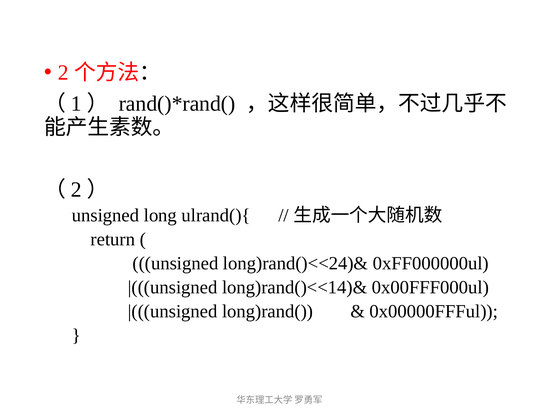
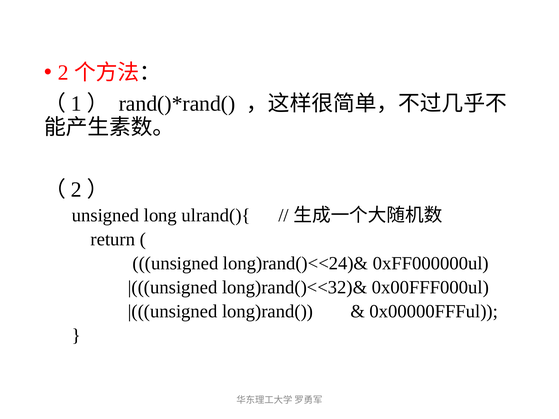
long)rand()<<14)&: long)rand()<<14)& -> long)rand()<<32)&
